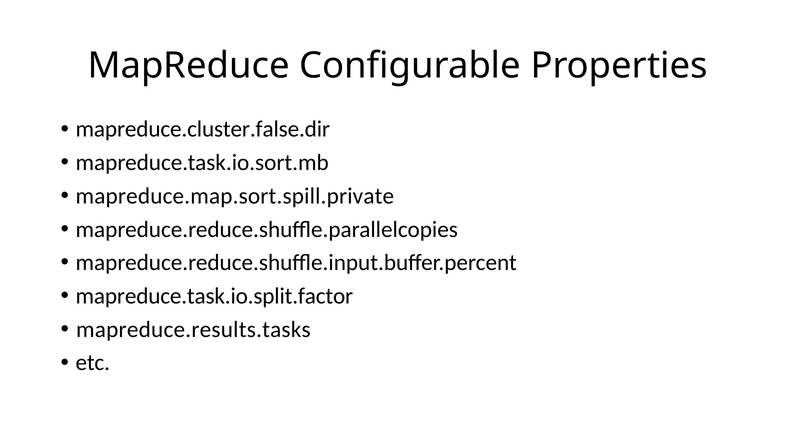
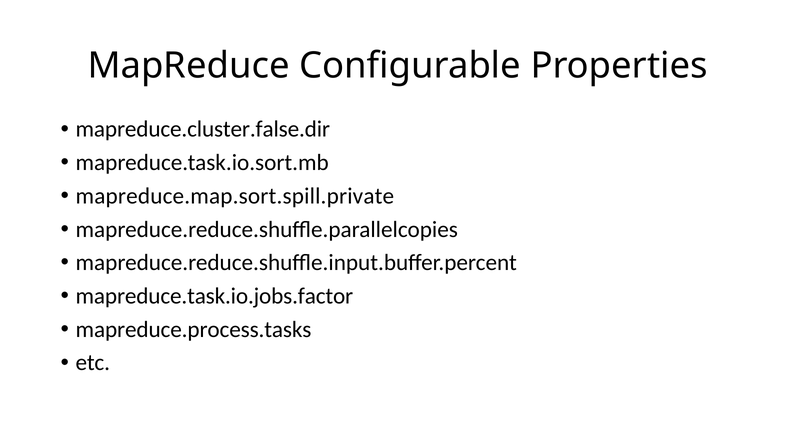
mapreduce.task.io.split.factor: mapreduce.task.io.split.factor -> mapreduce.task.io.jobs.factor
mapreduce.results.tasks: mapreduce.results.tasks -> mapreduce.process.tasks
